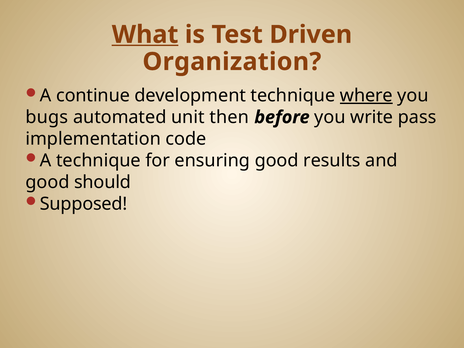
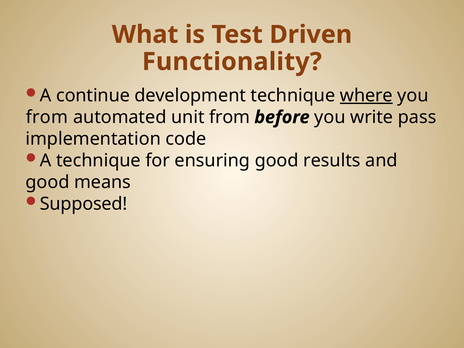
What underline: present -> none
Organization: Organization -> Functionality
bugs at (47, 117): bugs -> from
unit then: then -> from
should: should -> means
